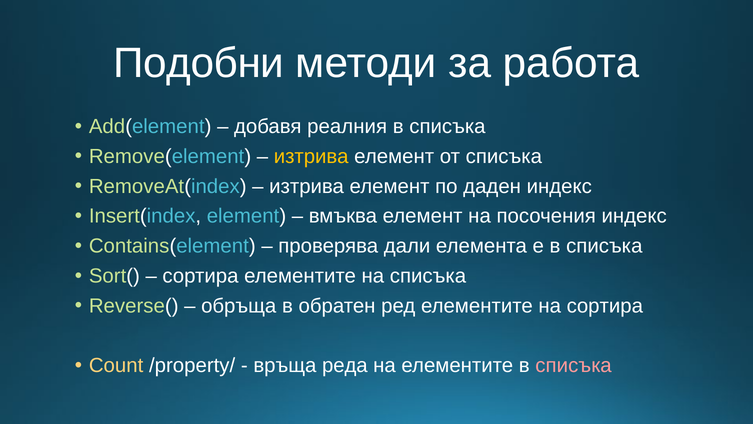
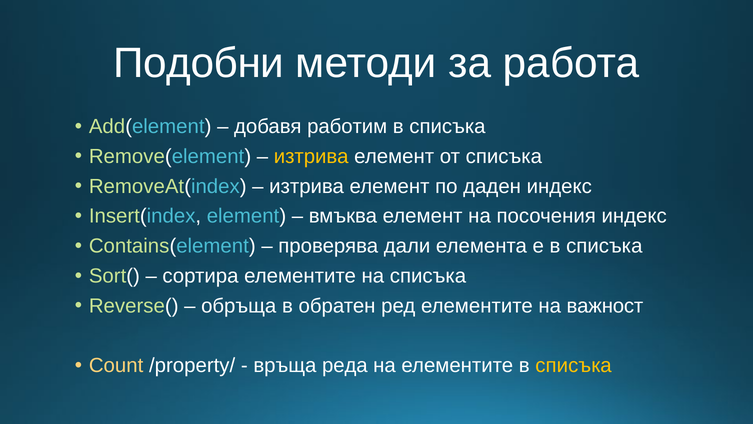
реалния: реалния -> работим
на сортира: сортира -> важност
списъка at (573, 365) colour: pink -> yellow
